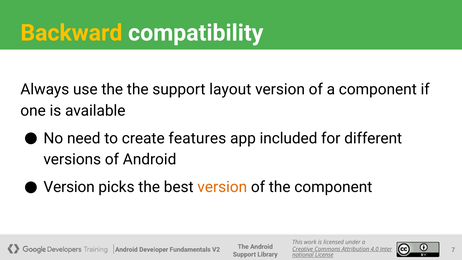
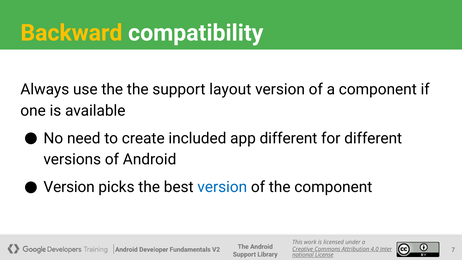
features: features -> included
app included: included -> different
version at (222, 187) colour: orange -> blue
